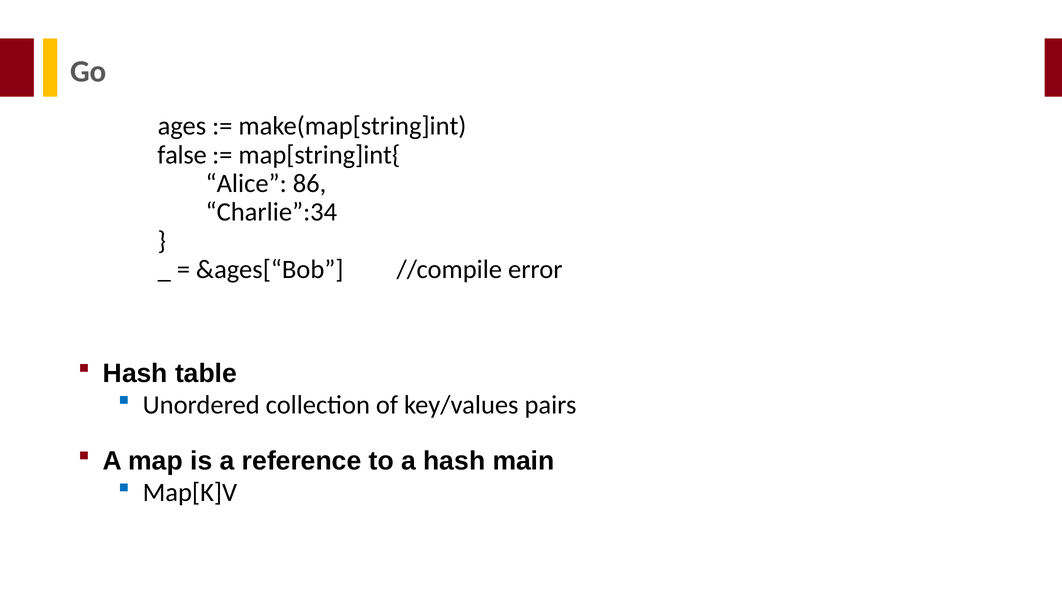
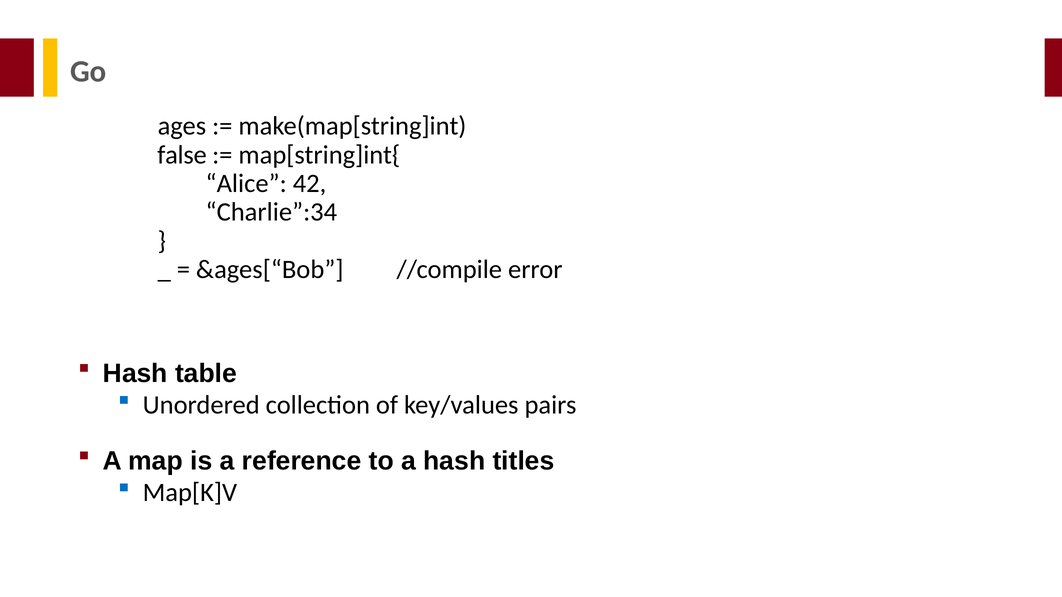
86: 86 -> 42
main: main -> titles
